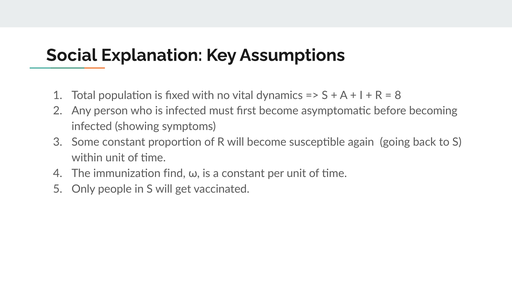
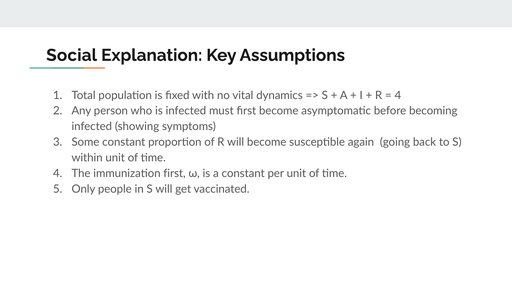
8 at (398, 95): 8 -> 4
immunization find: find -> first
